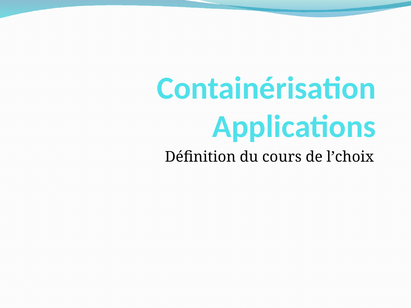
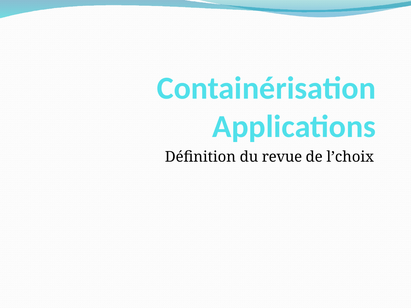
cours: cours -> revue
